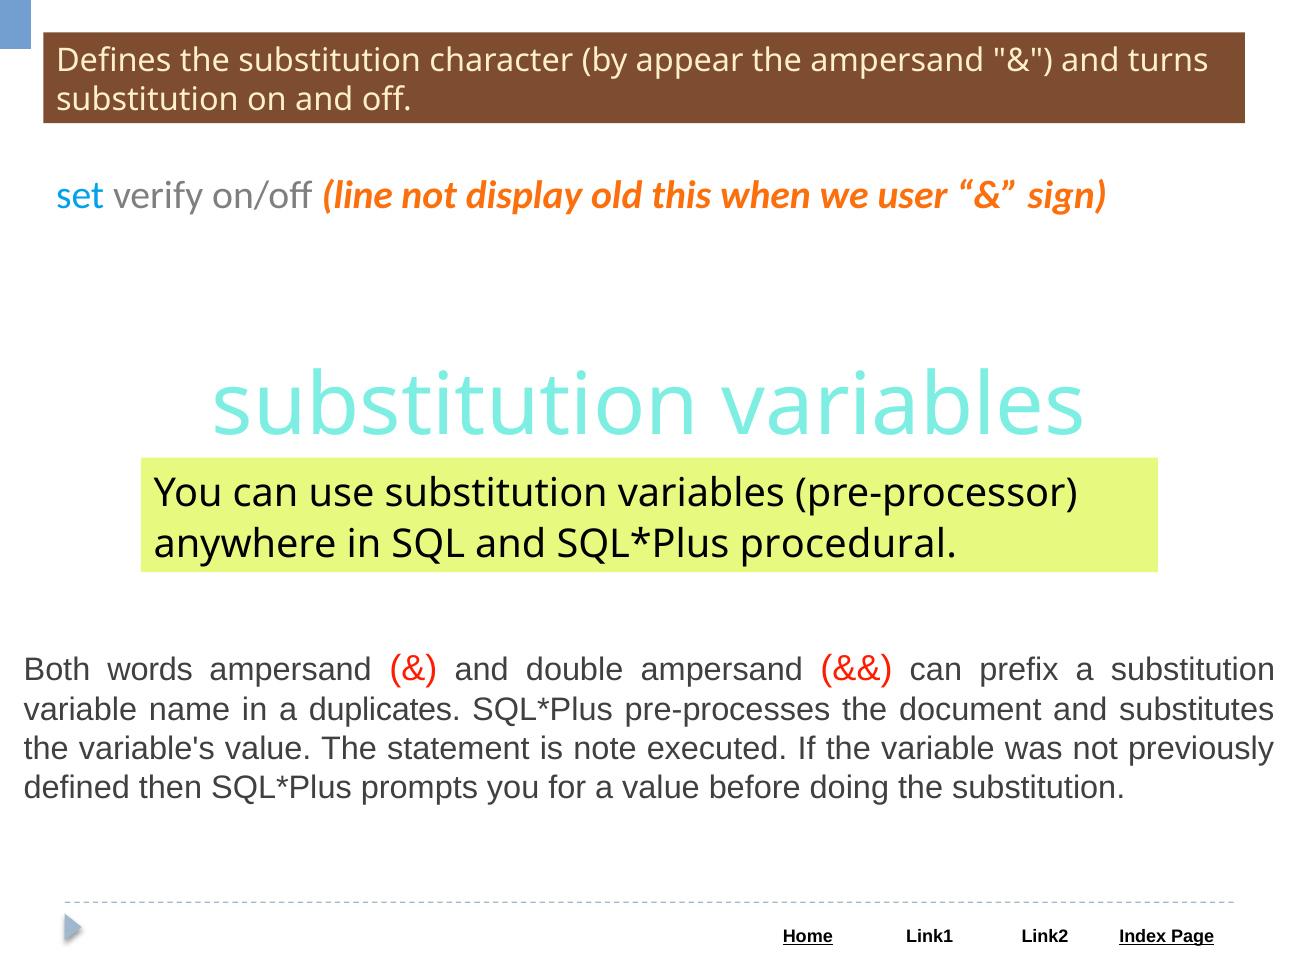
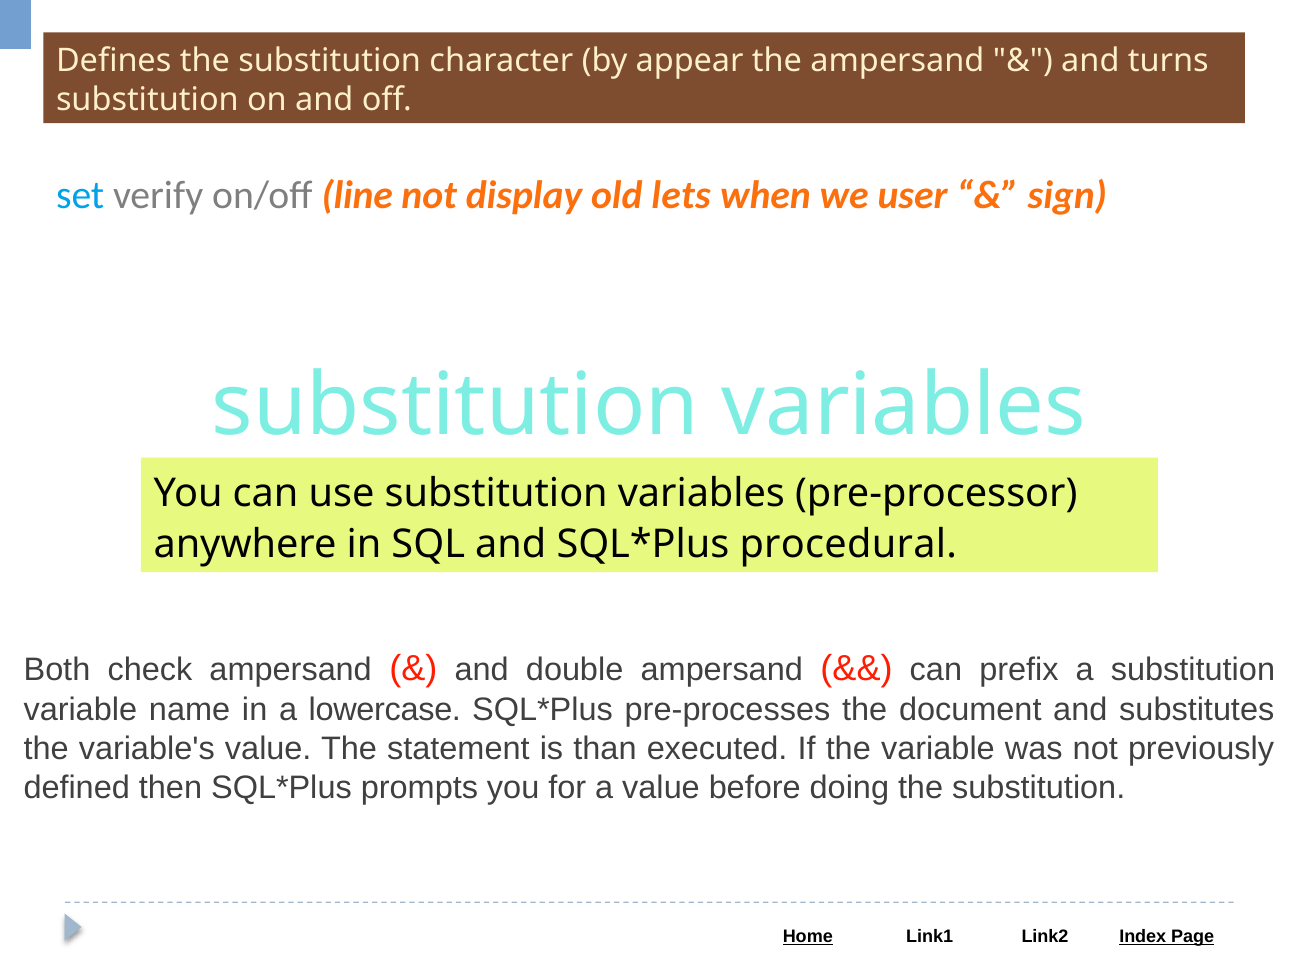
this: this -> lets
words: words -> check
duplicates: duplicates -> lowercase
note: note -> than
